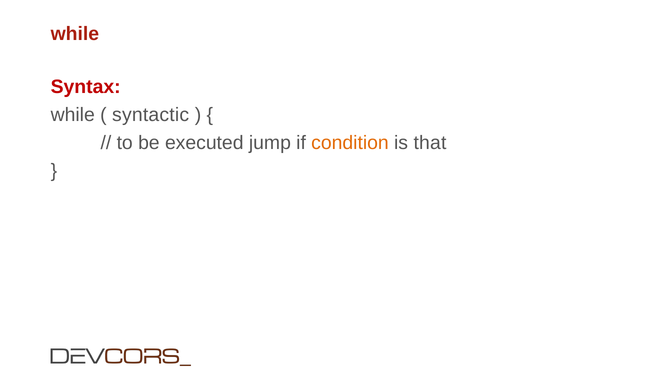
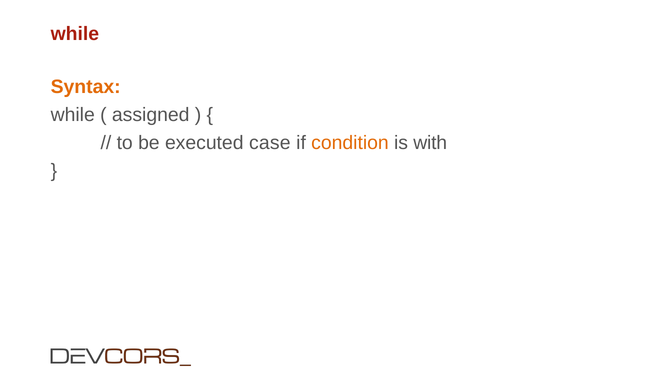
Syntax colour: red -> orange
syntactic: syntactic -> assigned
jump: jump -> case
that: that -> with
